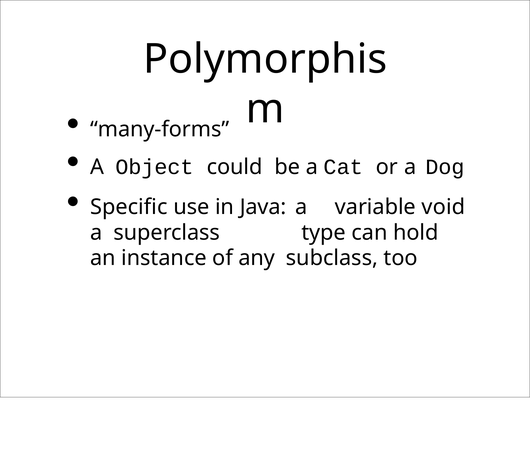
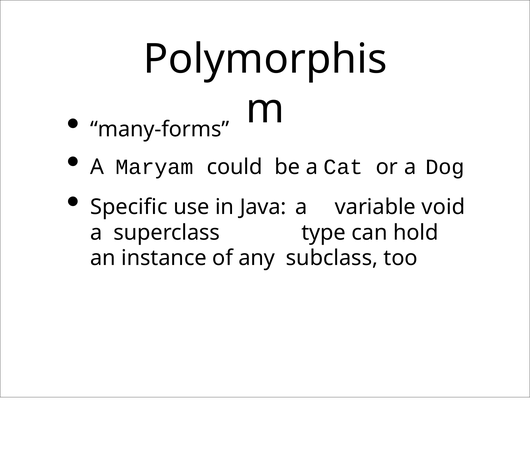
Object: Object -> Maryam
